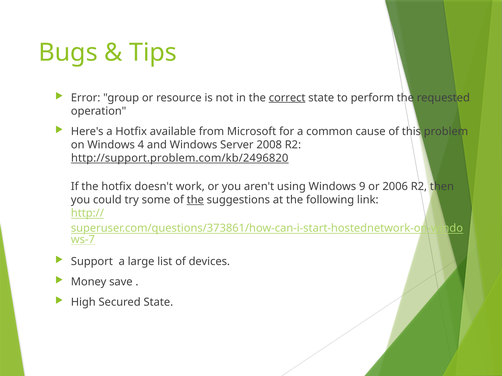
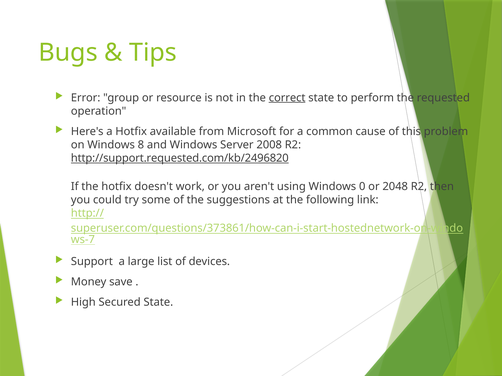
4: 4 -> 8
http://support.problem.com/kb/2496820: http://support.problem.com/kb/2496820 -> http://support.requested.com/kb/2496820
9: 9 -> 0
2006: 2006 -> 2048
the at (195, 200) underline: present -> none
